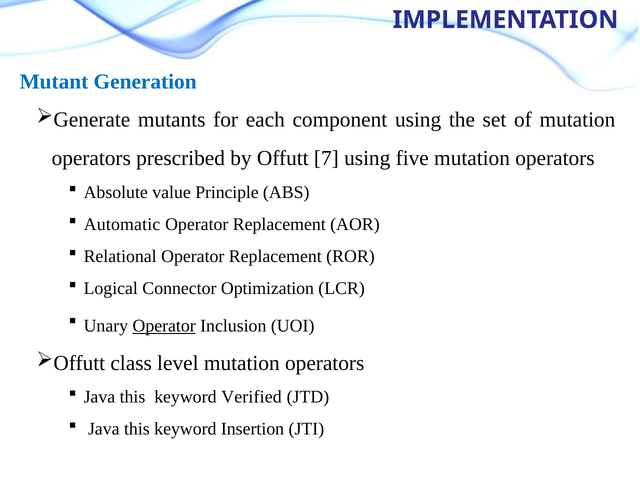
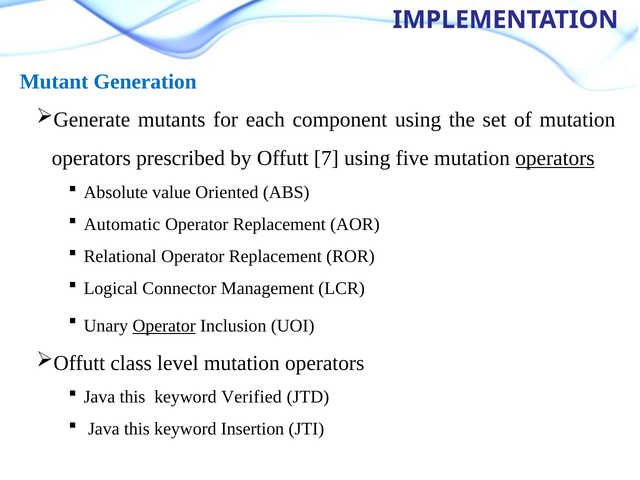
operators at (555, 158) underline: none -> present
Principle: Principle -> Oriented
Optimization: Optimization -> Management
